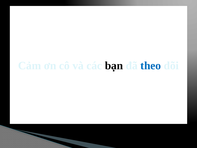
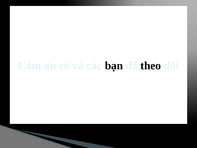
theo colour: blue -> black
